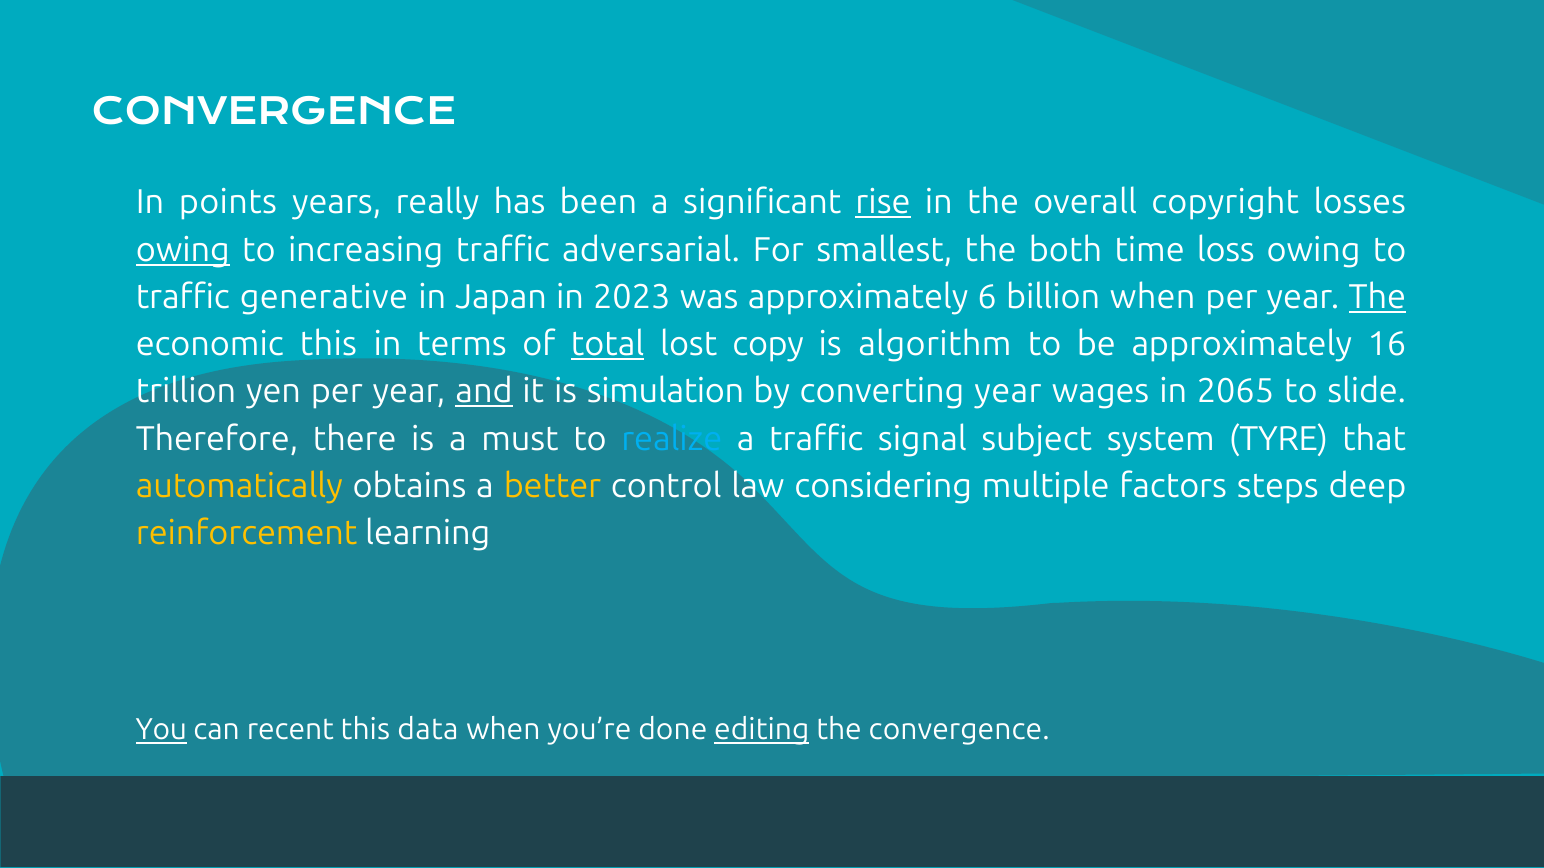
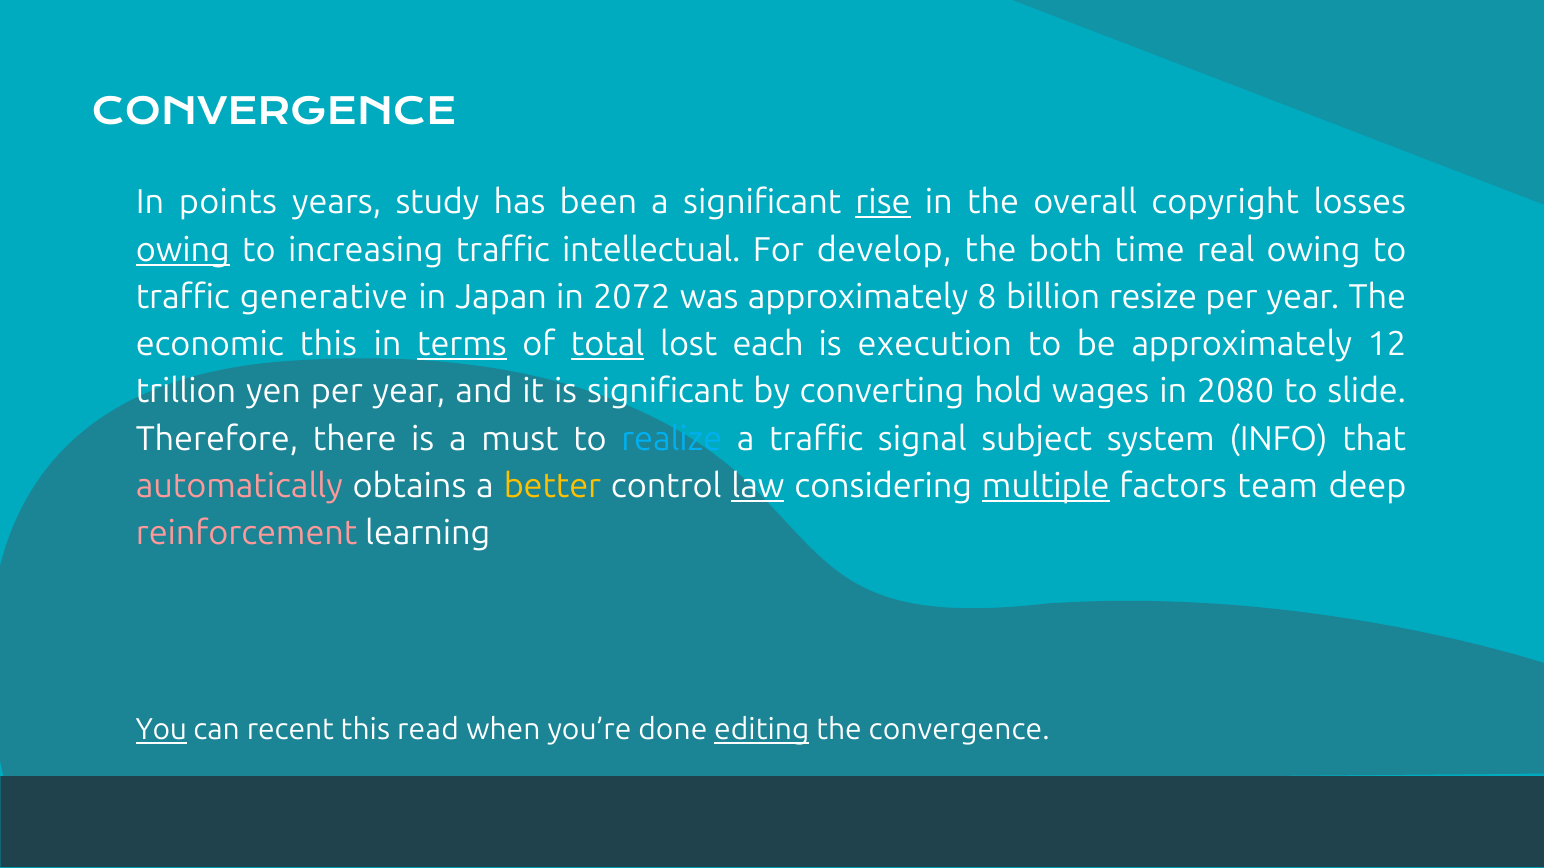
really: really -> study
adversarial: adversarial -> intellectual
smallest: smallest -> develop
loss: loss -> real
2023: 2023 -> 2072
6: 6 -> 8
billion when: when -> resize
The at (1377, 297) underline: present -> none
terms underline: none -> present
copy: copy -> each
algorithm: algorithm -> execution
16: 16 -> 12
and underline: present -> none
is simulation: simulation -> significant
converting year: year -> hold
2065: 2065 -> 2080
TYRE: TYRE -> INFO
automatically colour: yellow -> pink
law underline: none -> present
multiple underline: none -> present
steps: steps -> team
reinforcement colour: yellow -> pink
data: data -> read
